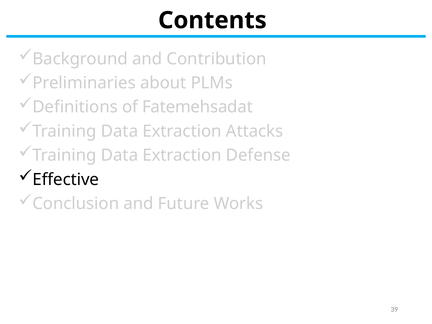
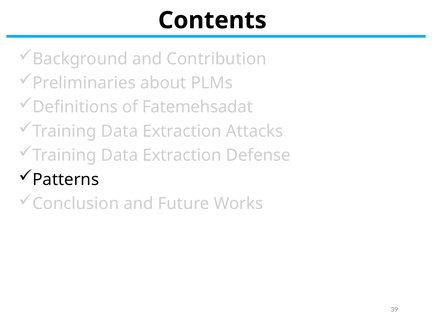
Effective: Effective -> Patterns
